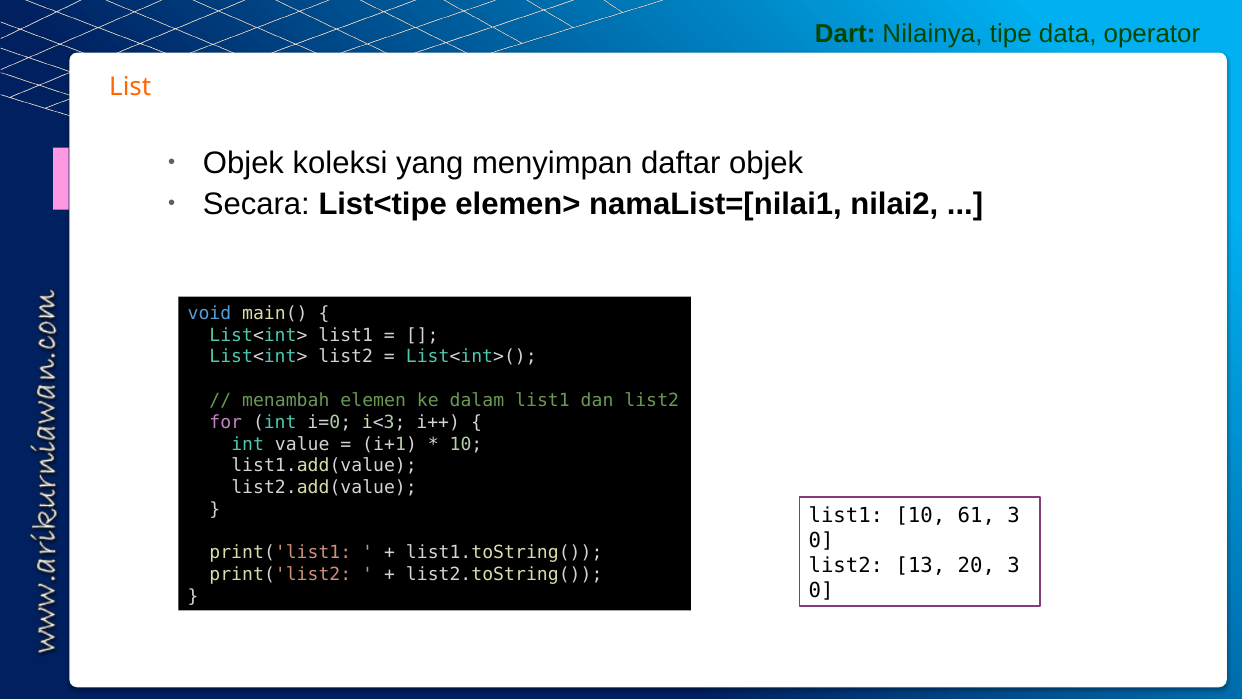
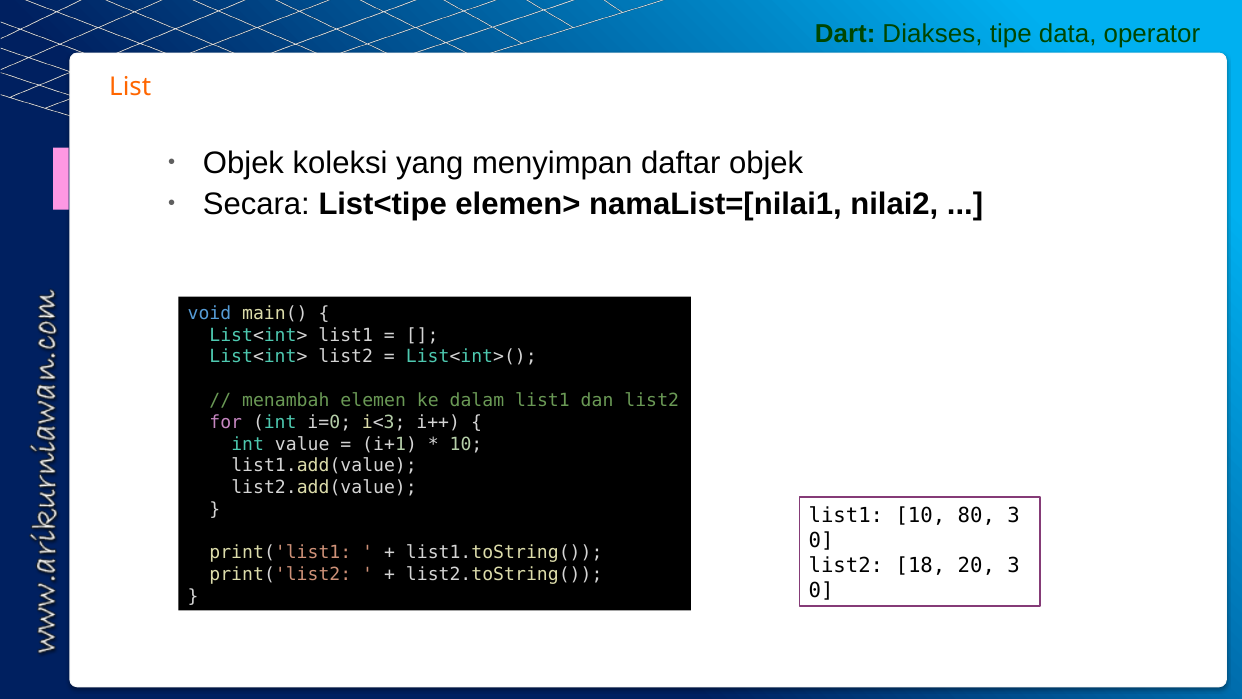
Nilainya: Nilainya -> Diakses
61: 61 -> 80
13: 13 -> 18
